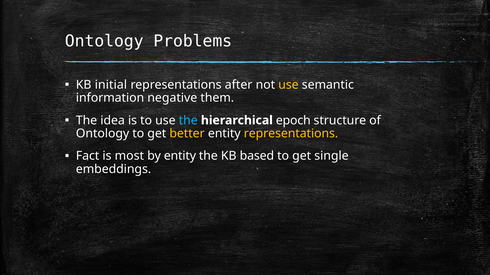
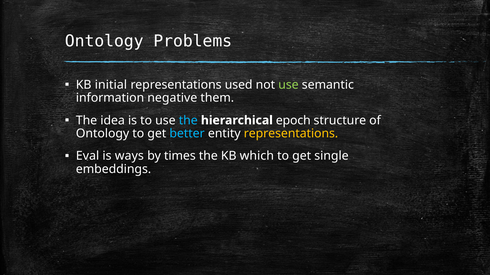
after: after -> used
use at (288, 85) colour: yellow -> light green
better colour: yellow -> light blue
Fact: Fact -> Eval
most: most -> ways
by entity: entity -> times
based: based -> which
